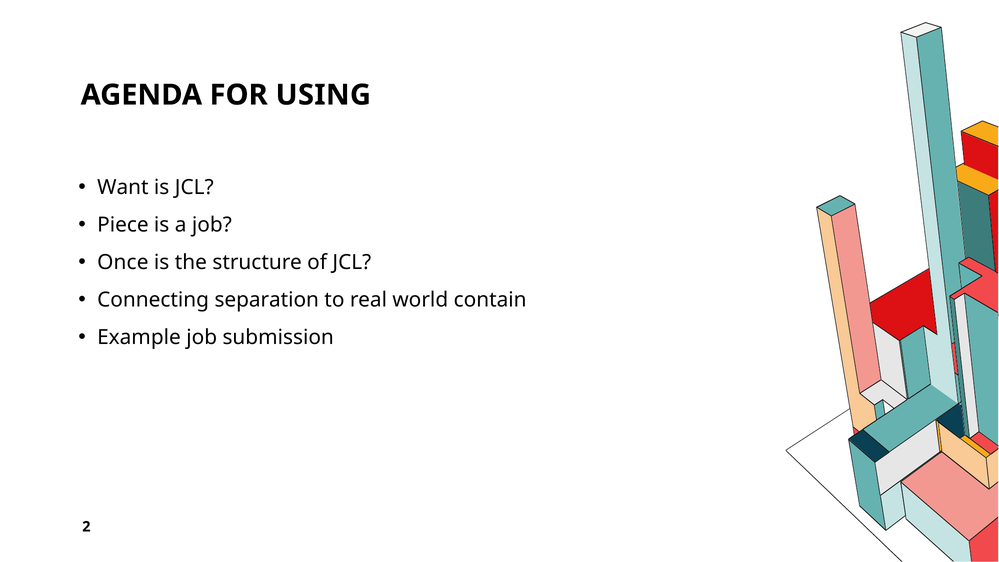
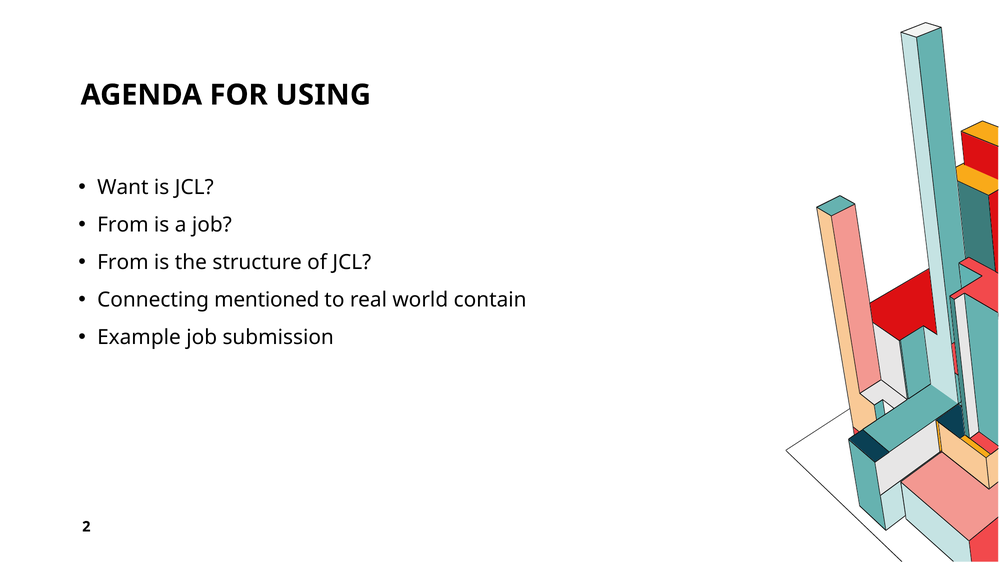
Piece at (123, 225): Piece -> From
Once at (123, 262): Once -> From
separation: separation -> mentioned
